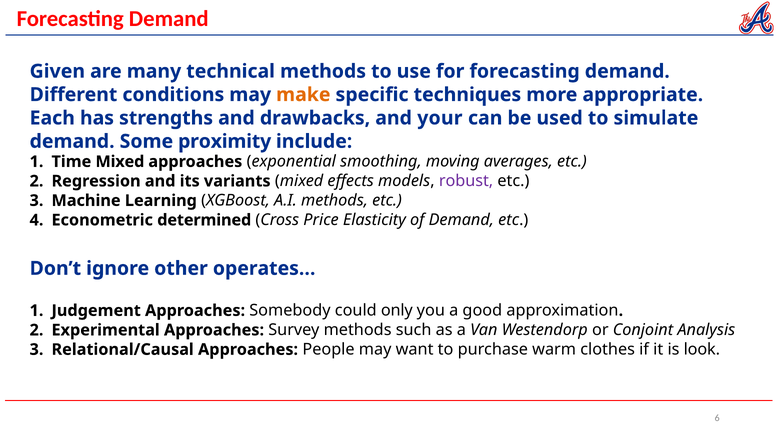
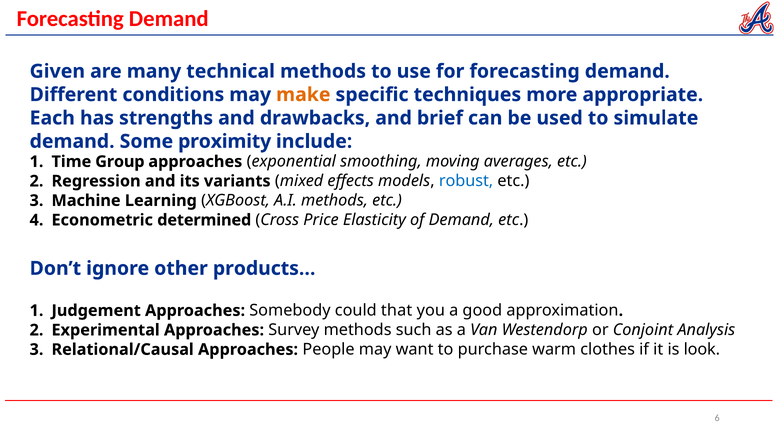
your: your -> brief
Time Mixed: Mixed -> Group
robust colour: purple -> blue
operates…: operates… -> products…
only: only -> that
